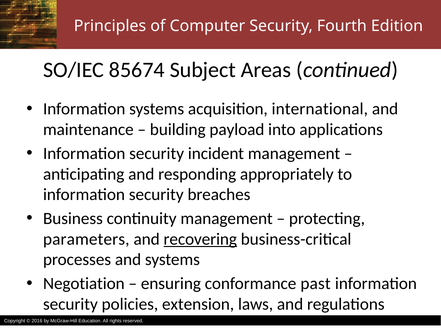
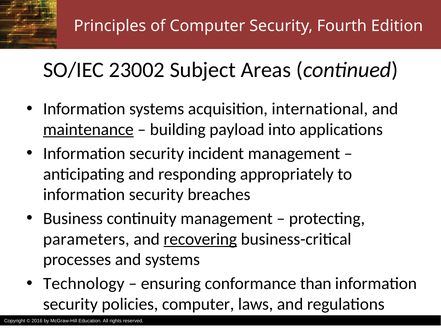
85674: 85674 -> 23002
maintenance underline: none -> present
Negotiation: Negotiation -> Technology
past: past -> than
policies extension: extension -> computer
